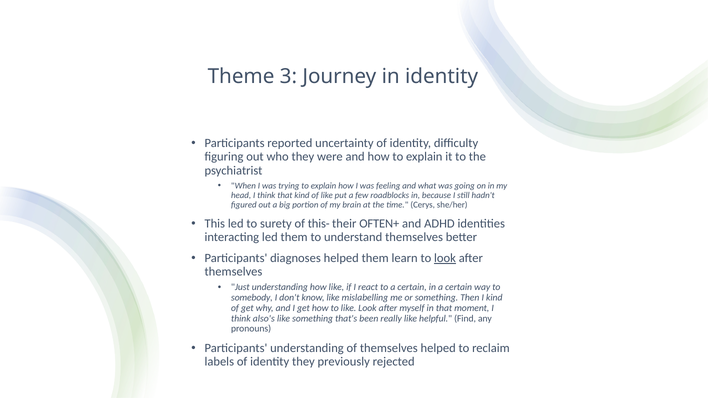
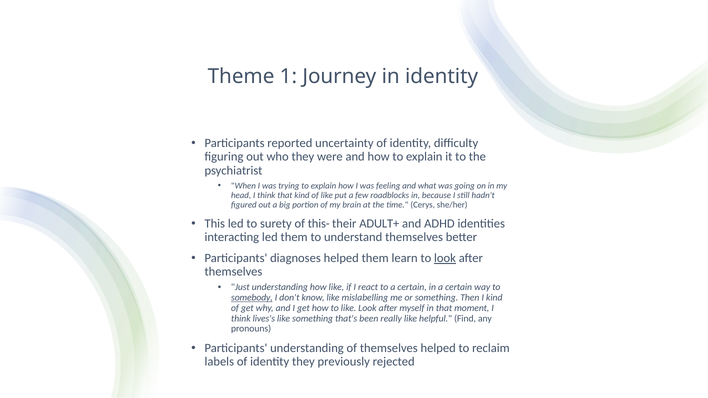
3: 3 -> 1
OFTEN+: OFTEN+ -> ADULT+
somebody underline: none -> present
also's: also's -> lives's
